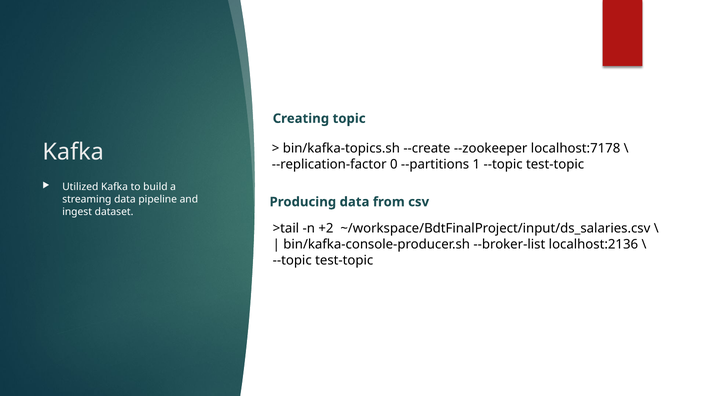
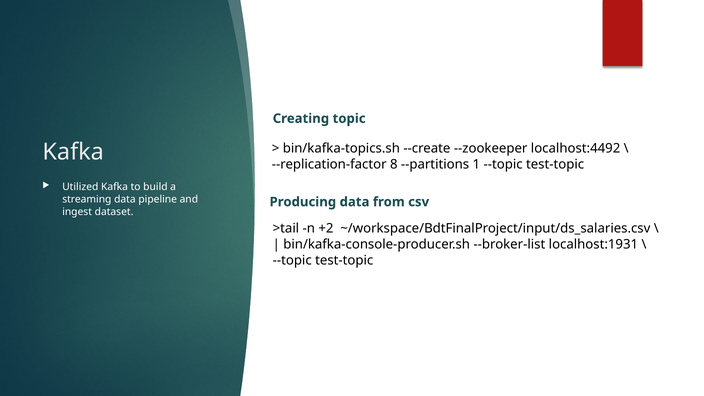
localhost:7178: localhost:7178 -> localhost:4492
0: 0 -> 8
localhost:2136: localhost:2136 -> localhost:1931
